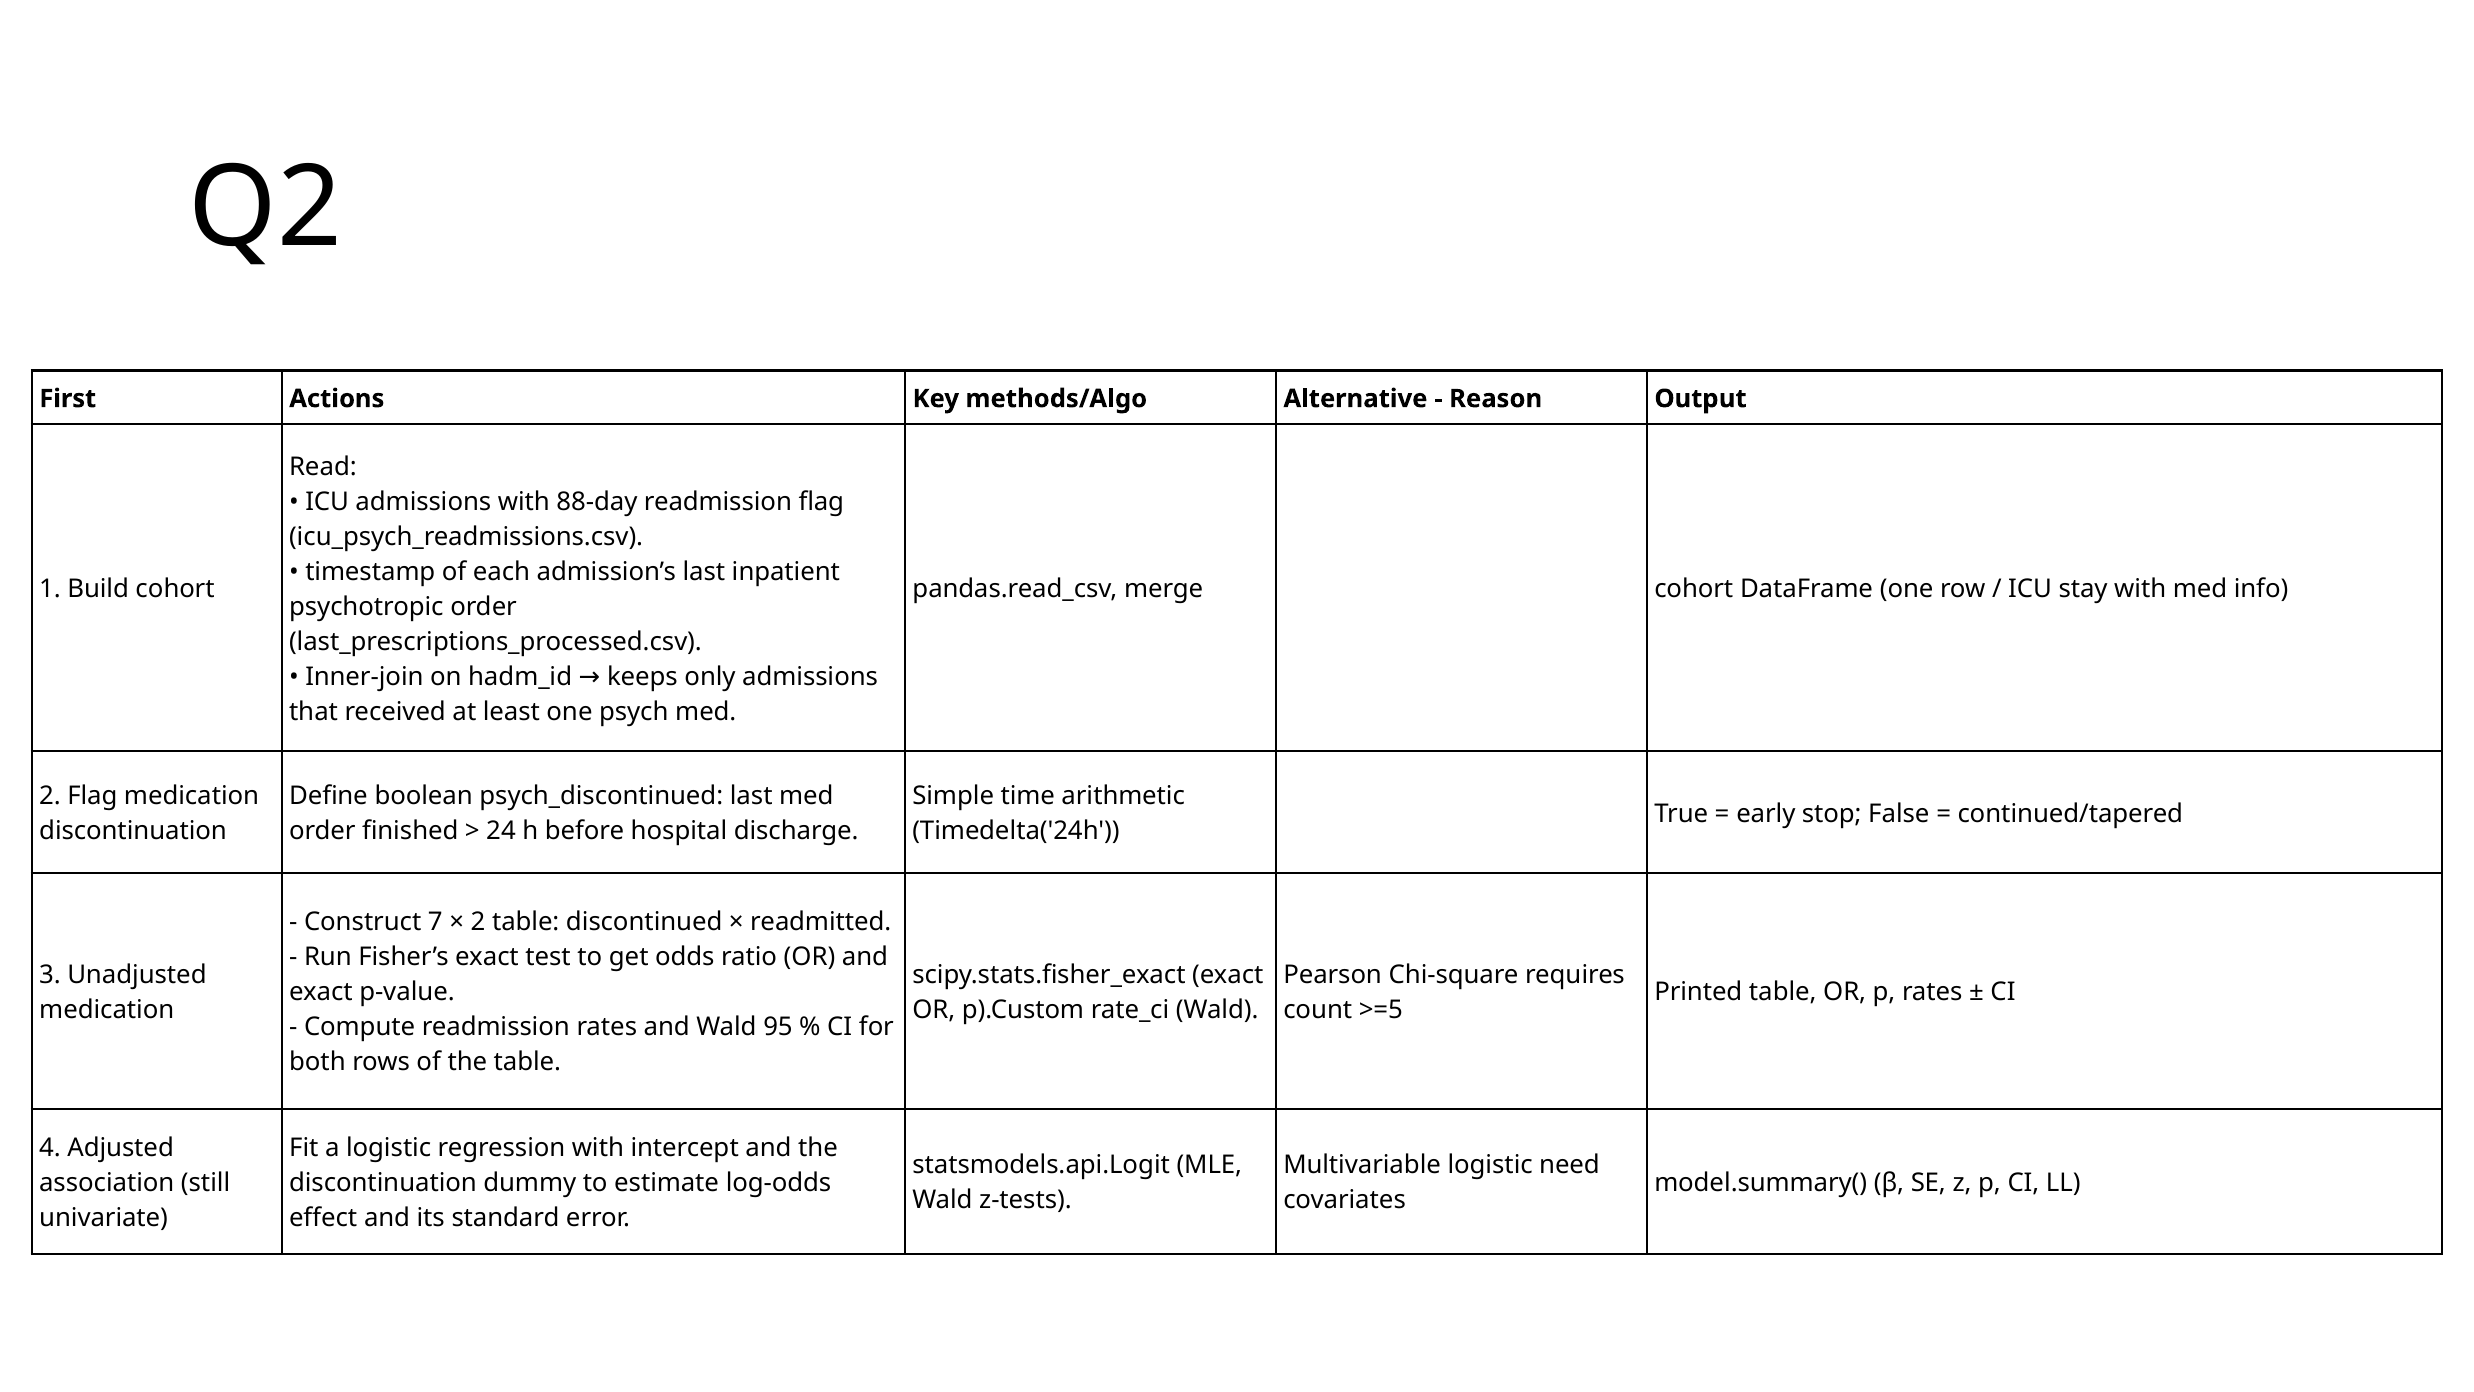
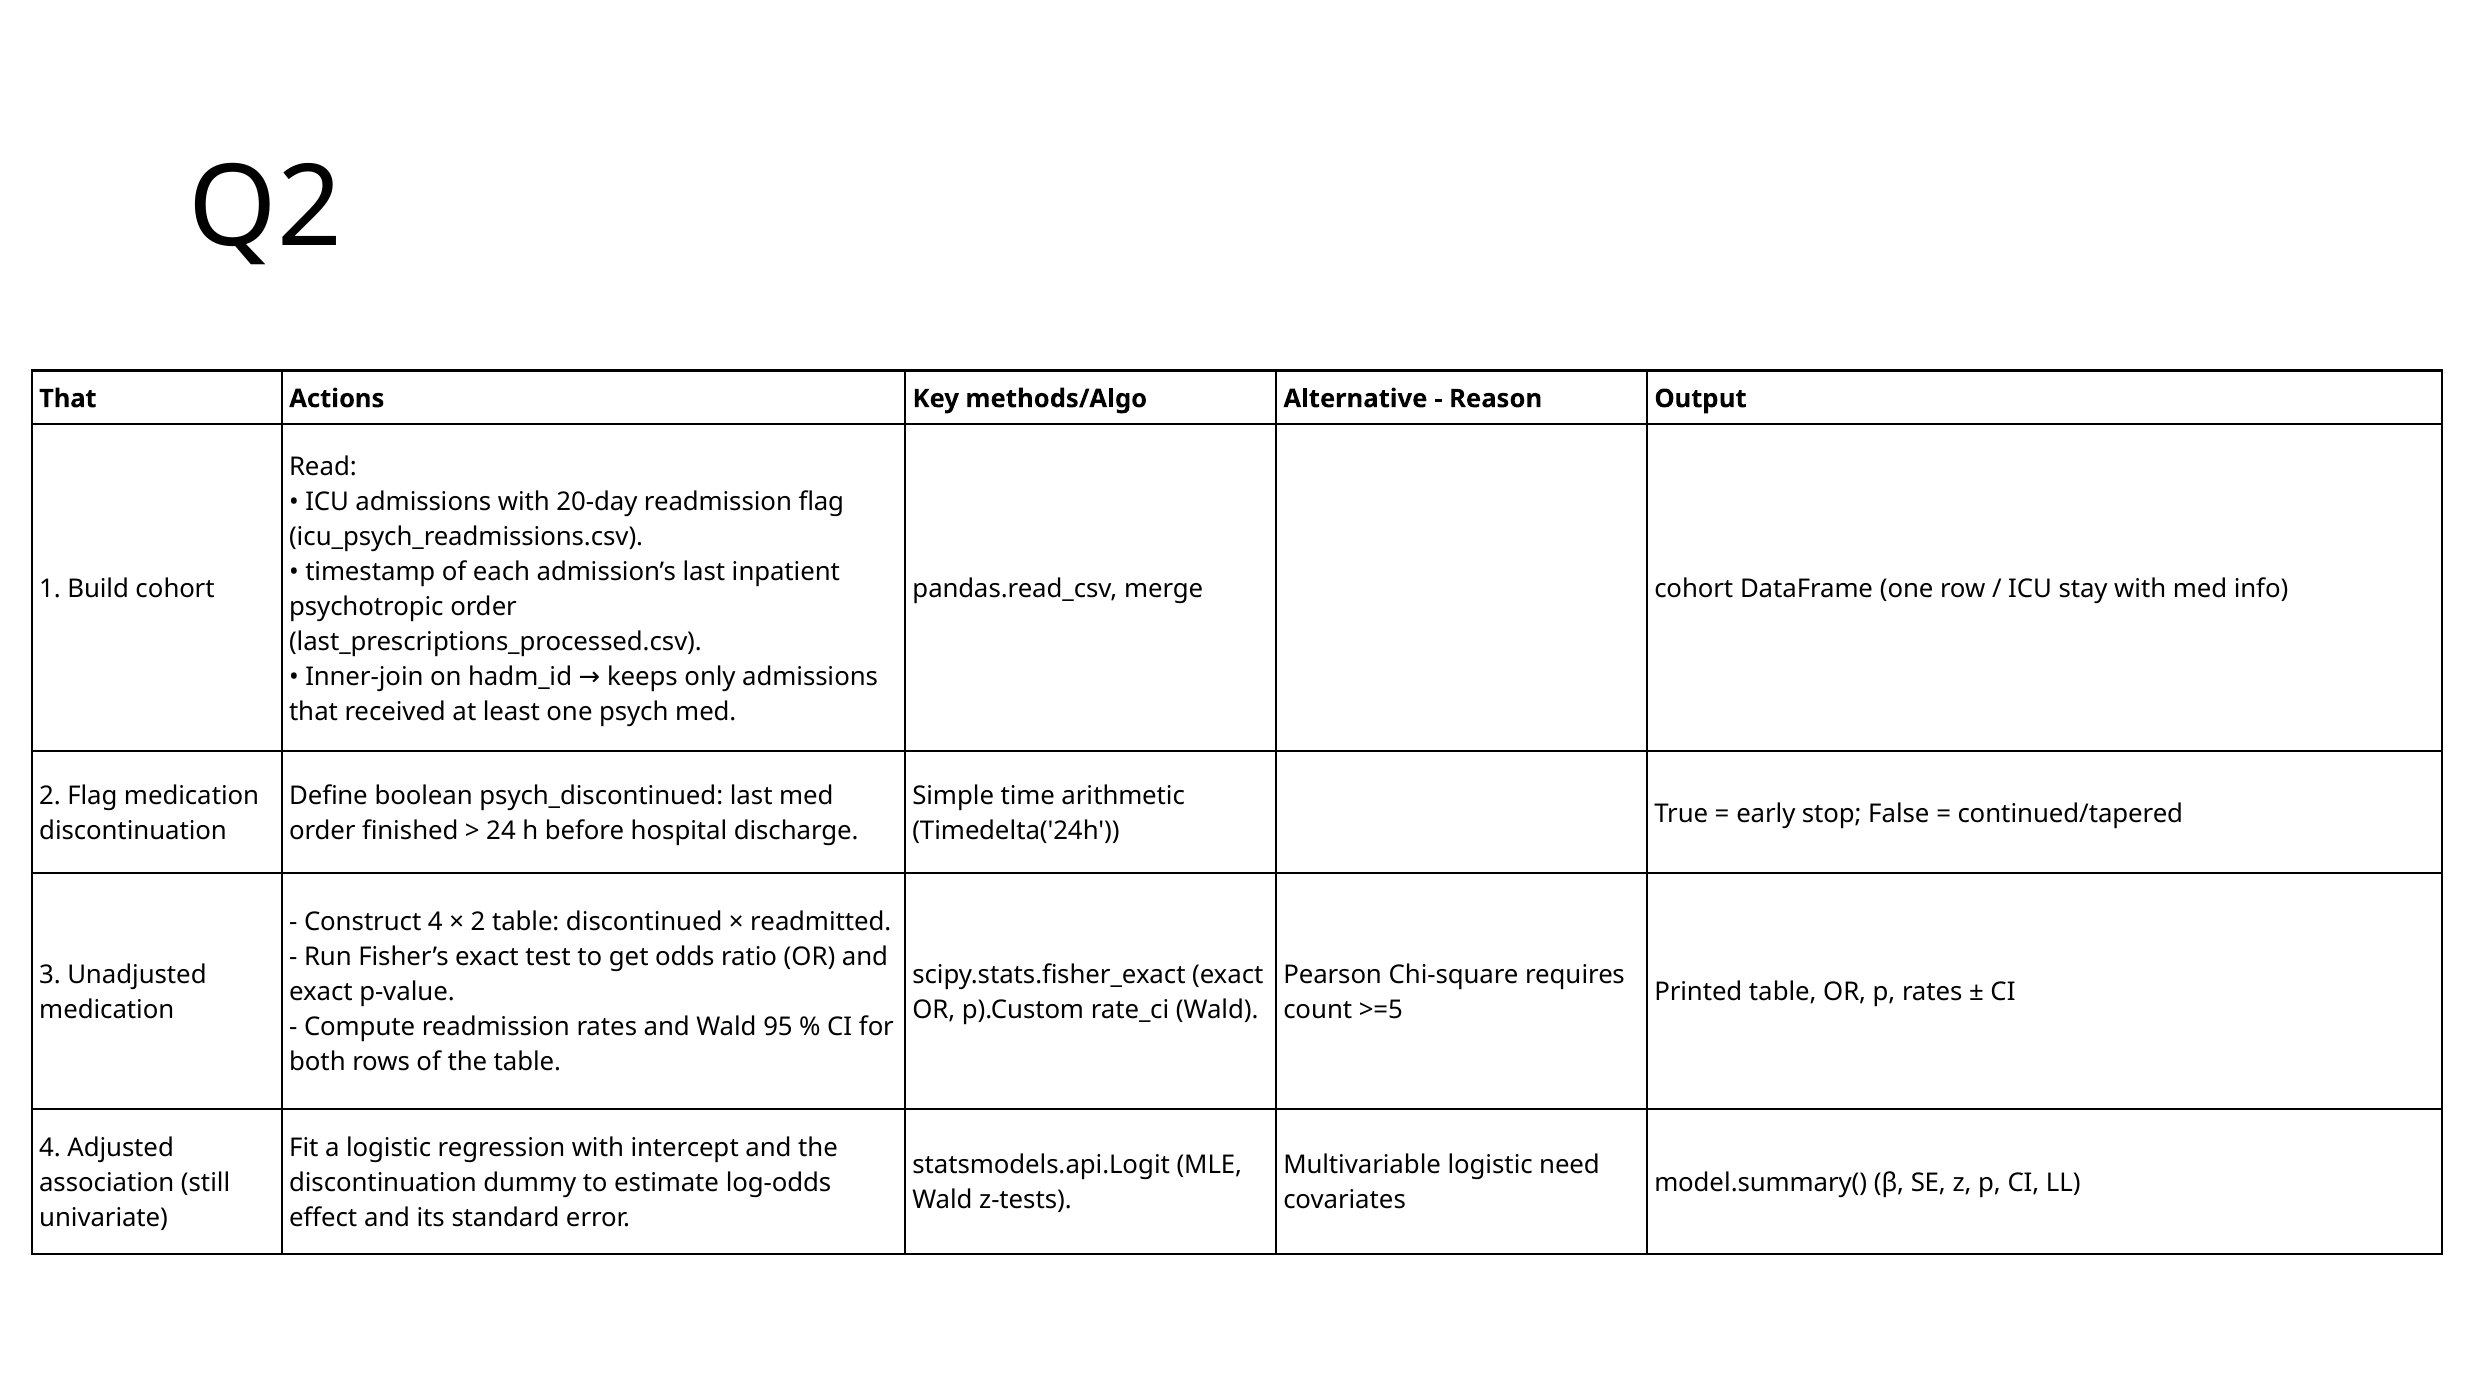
First at (68, 399): First -> That
88-day: 88-day -> 20-day
Construct 7: 7 -> 4
